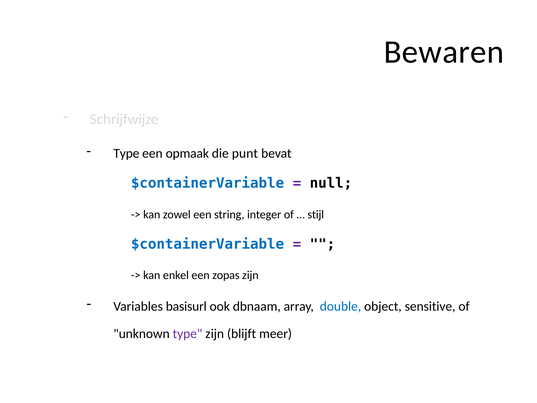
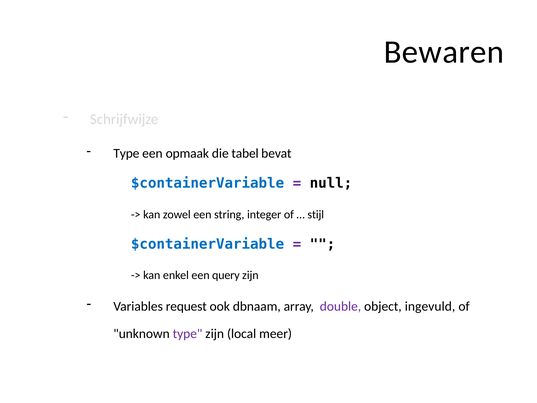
punt: punt -> tabel
zopas: zopas -> query
basisurl: basisurl -> request
double colour: blue -> purple
sensitive: sensitive -> ingevuld
blijft: blijft -> local
